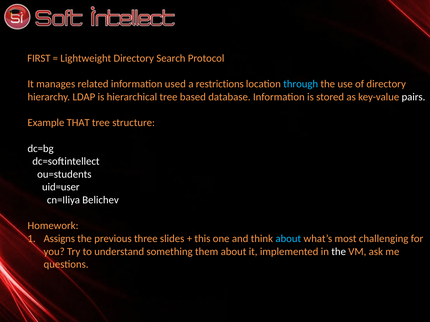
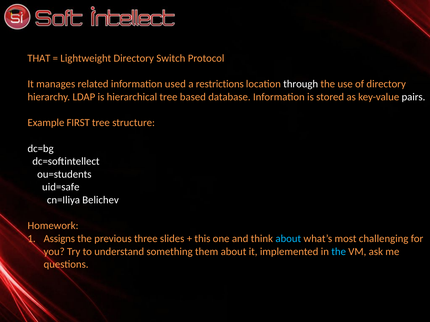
FIRST: FIRST -> THAT
Search: Search -> Switch
through colour: light blue -> white
THAT: THAT -> FIRST
uid=user: uid=user -> uid=safe
the at (339, 252) colour: white -> light blue
